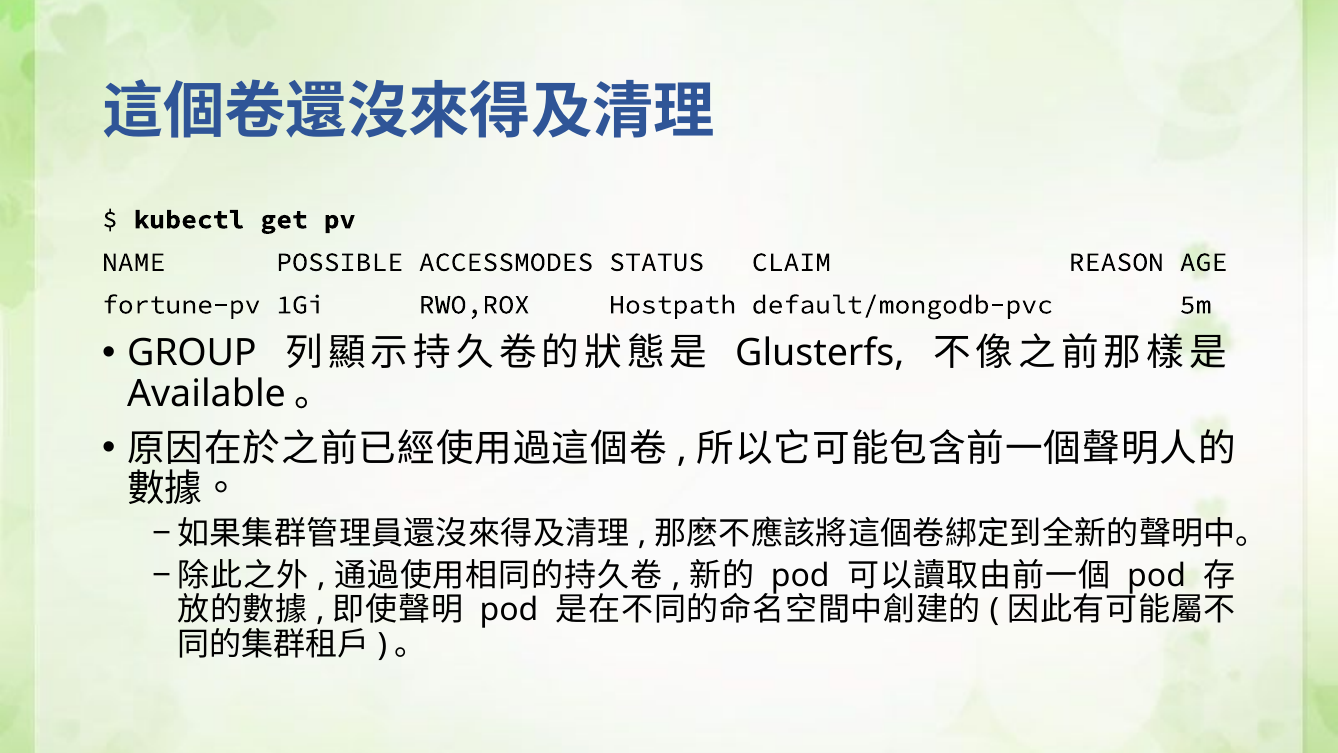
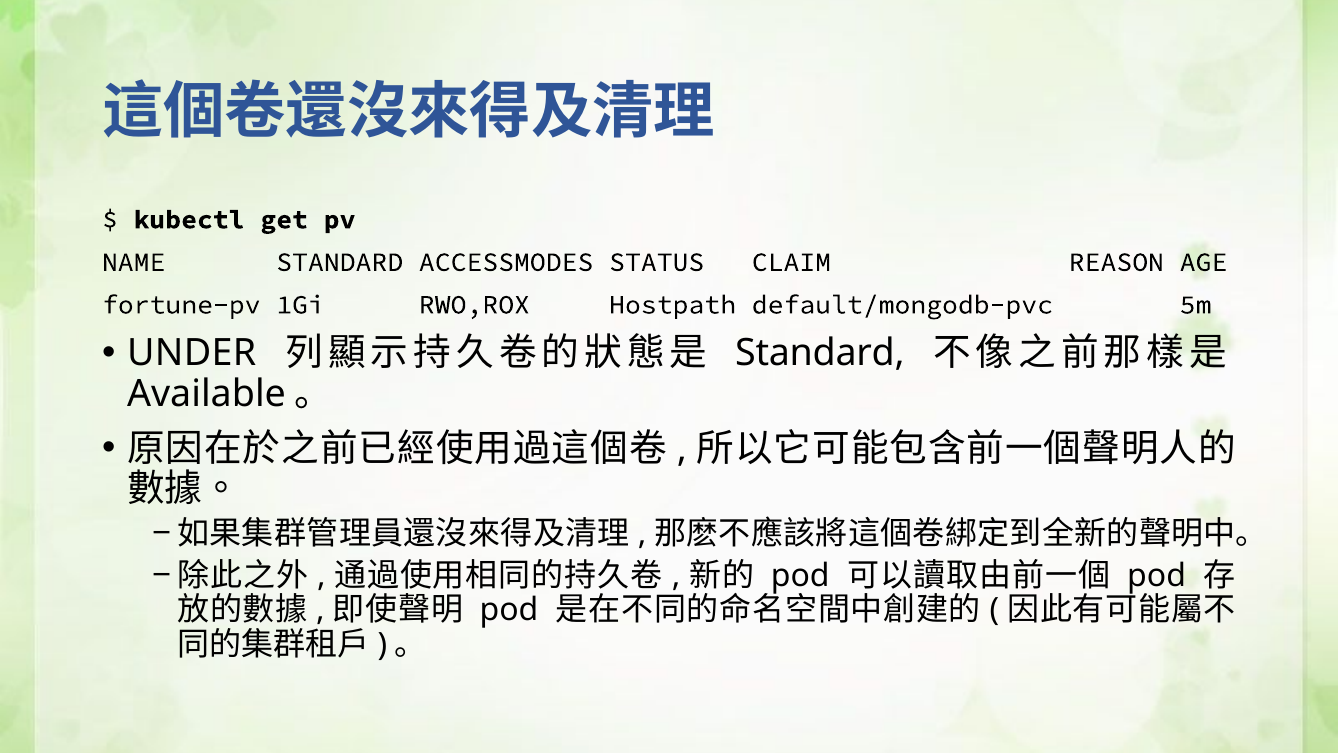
NAME POSSIBLE: POSSIBLE -> STANDARD
GROUP: GROUP -> UNDER
Glusterfs at (820, 353): Glusterfs -> Standard
